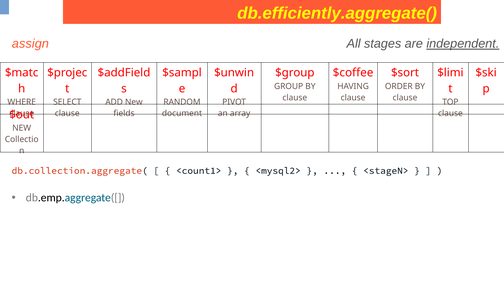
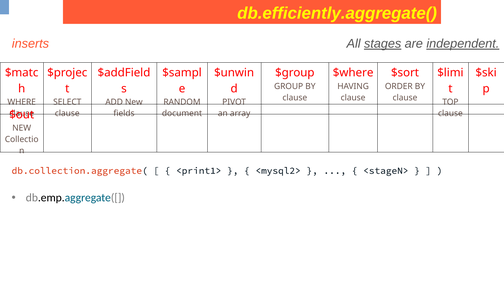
assign: assign -> inserts
stages underline: none -> present
$coffee: $coffee -> $where
<count1>: <count1> -> <print1>
